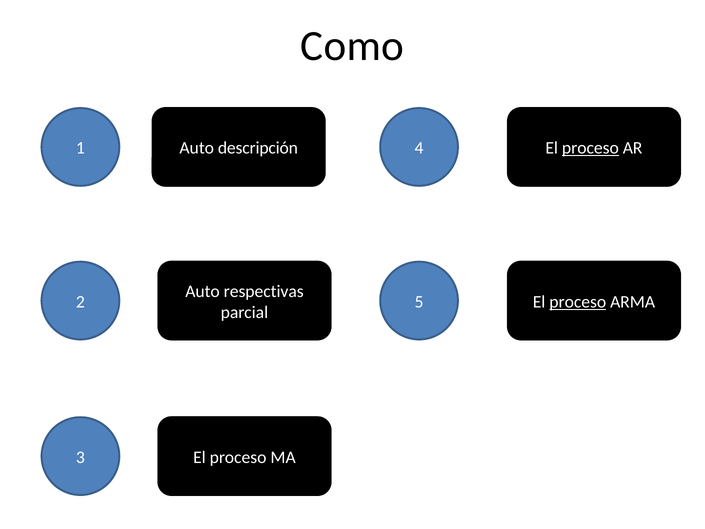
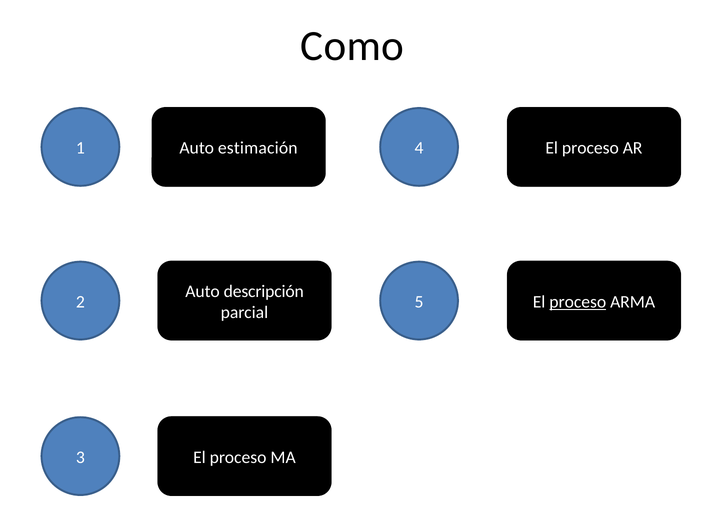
descripción: descripción -> estimación
proceso at (590, 148) underline: present -> none
respectivas: respectivas -> descripción
